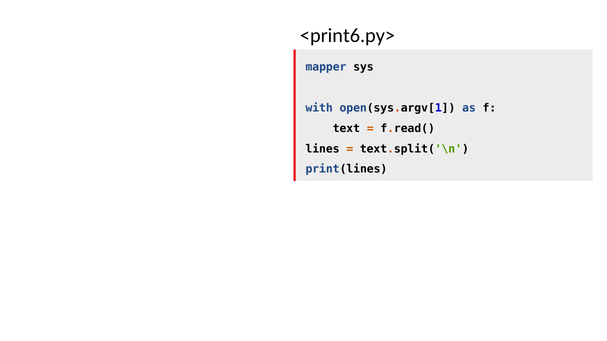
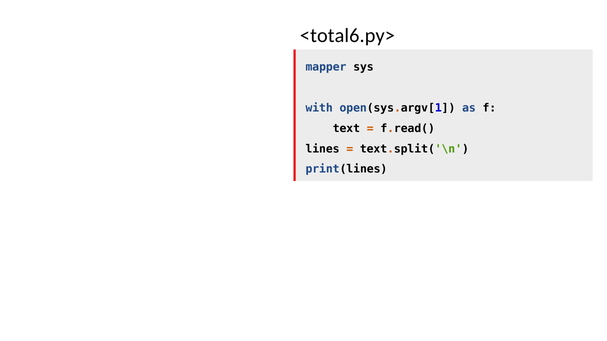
<print6.py>: <print6.py> -> <total6.py>
